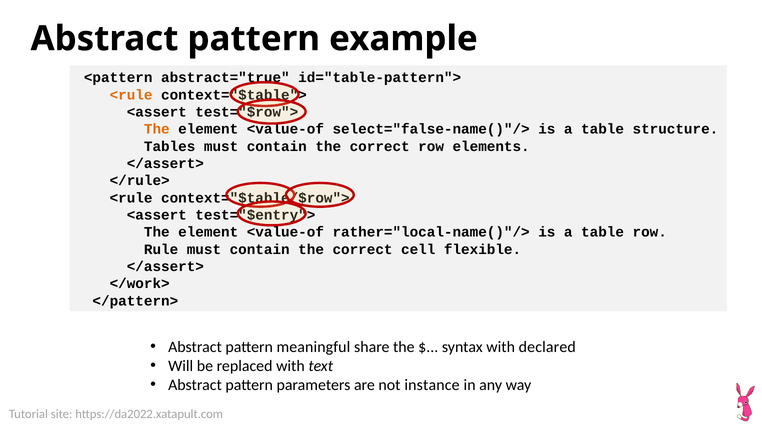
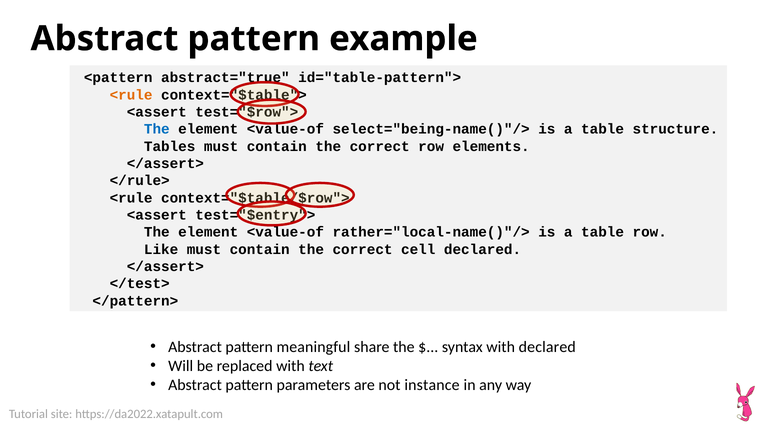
The at (157, 129) colour: orange -> blue
select="false-name()"/>: select="false-name()"/> -> select="being-name()"/>
Rule: Rule -> Like
cell flexible: flexible -> declared
</work>: </work> -> </test>
